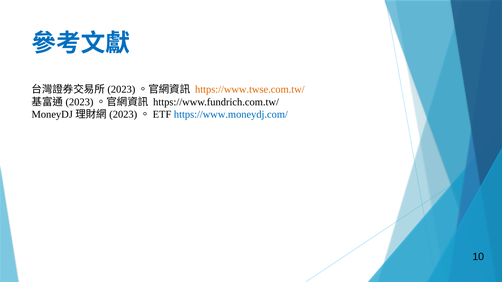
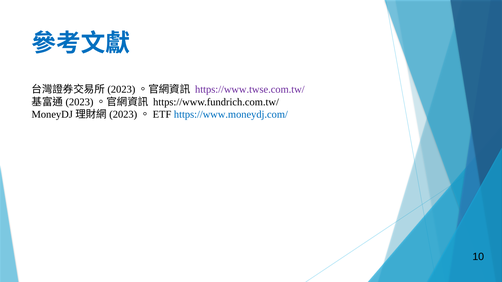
https://www.twse.com.tw/ colour: orange -> purple
